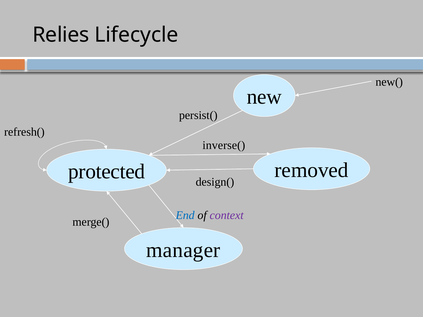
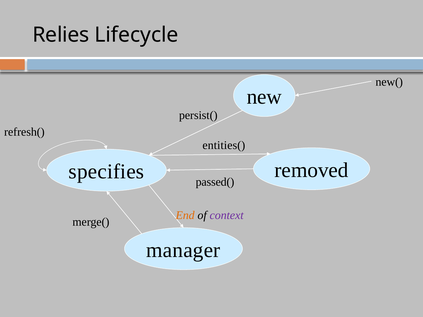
inverse(: inverse( -> entities(
protected: protected -> specifies
design(: design( -> passed(
End colour: blue -> orange
